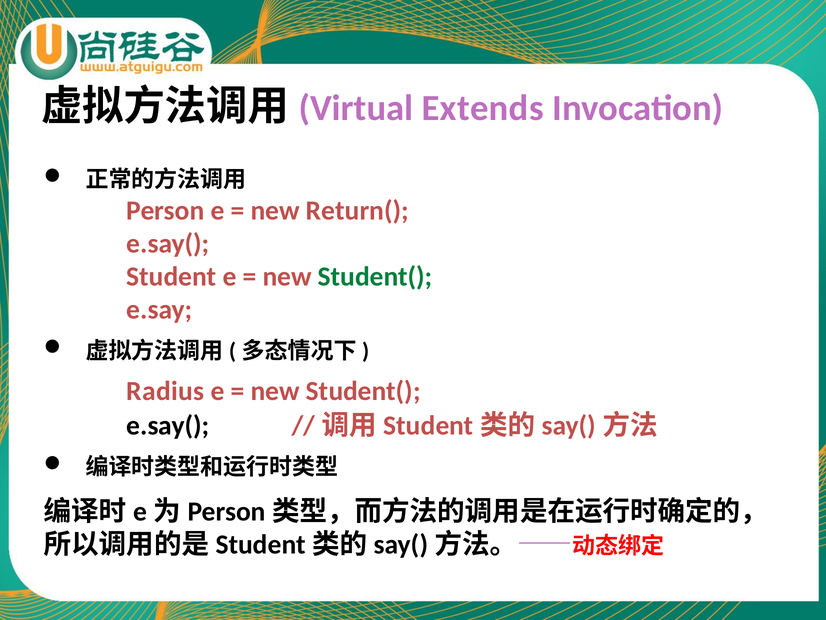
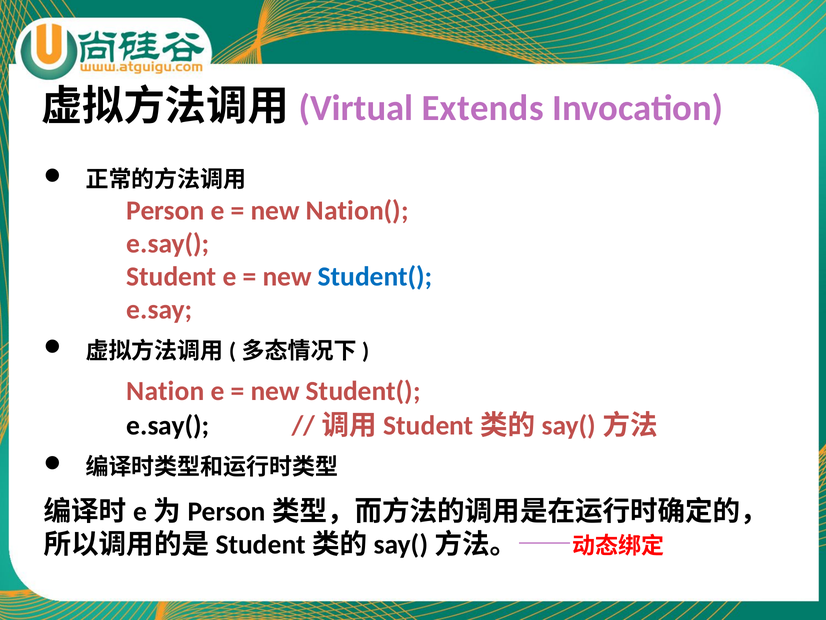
Return(: Return( -> Nation(
Student( at (375, 276) colour: green -> blue
Radius: Radius -> Nation
